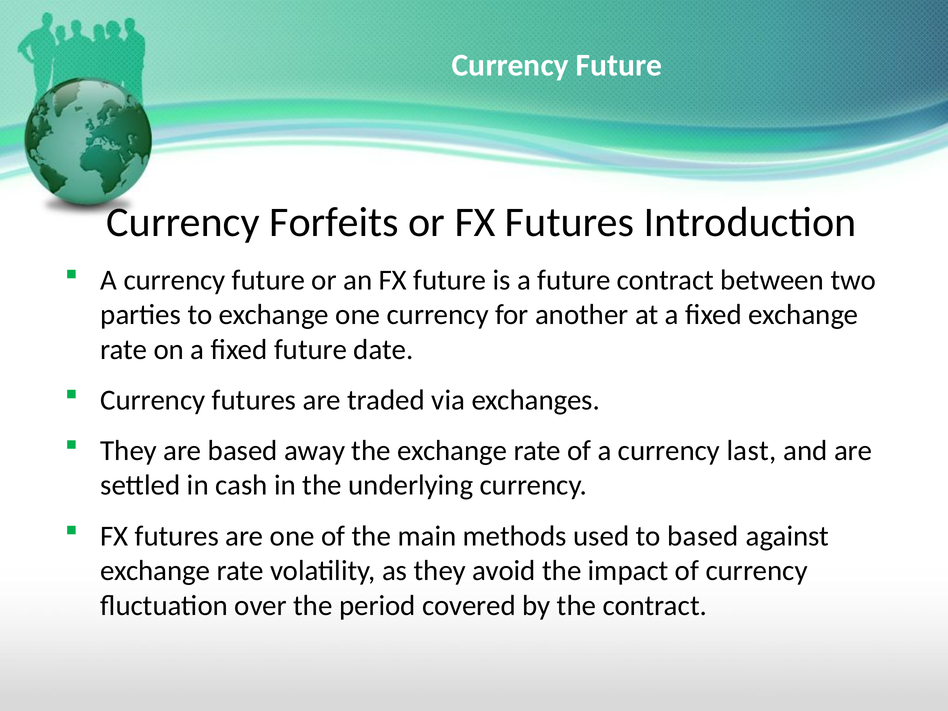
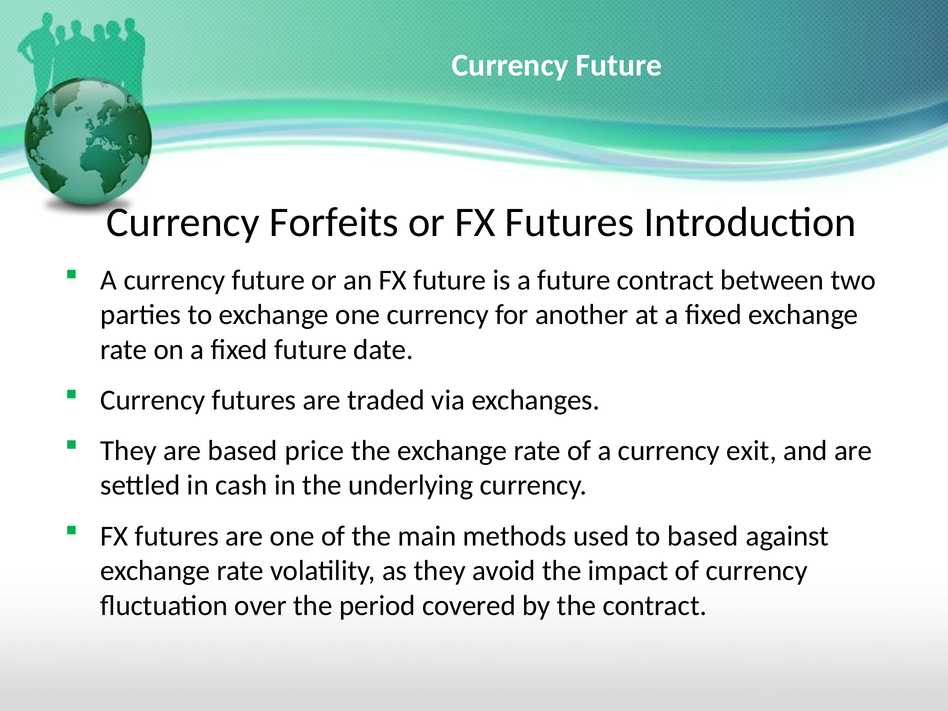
away: away -> price
last: last -> exit
